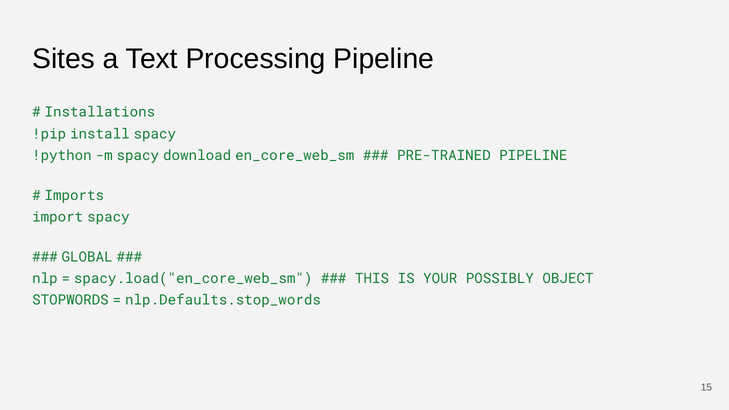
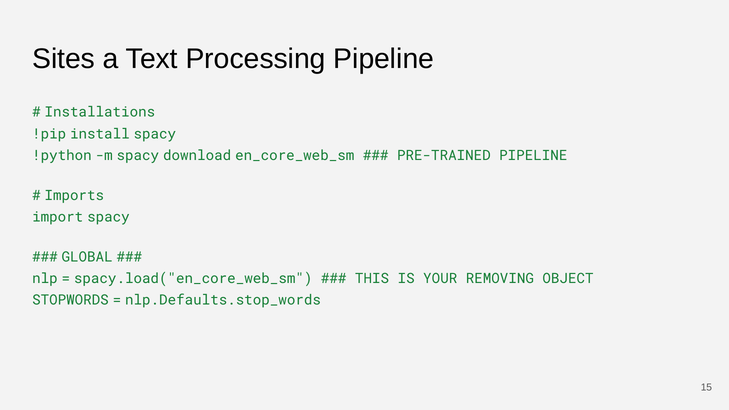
POSSIBLY: POSSIBLY -> REMOVING
